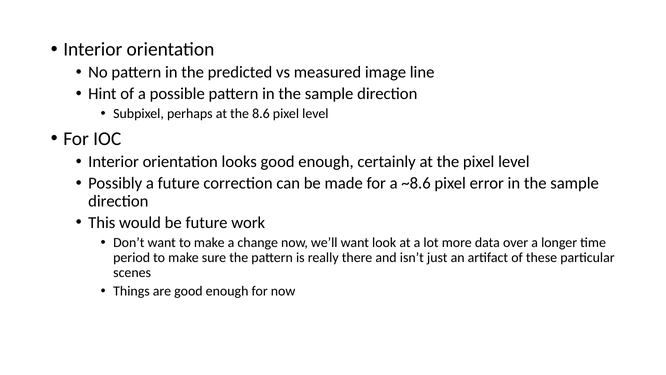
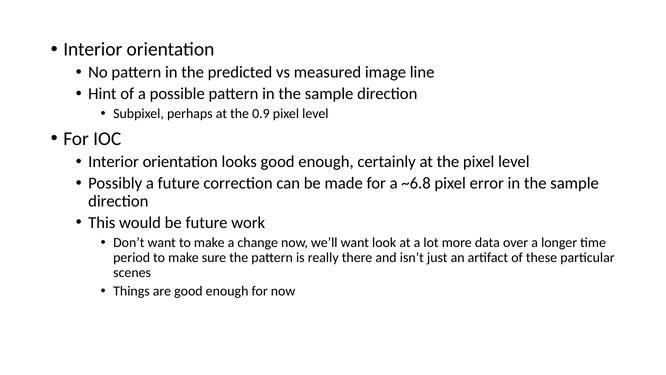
8.6: 8.6 -> 0.9
~8.6: ~8.6 -> ~6.8
